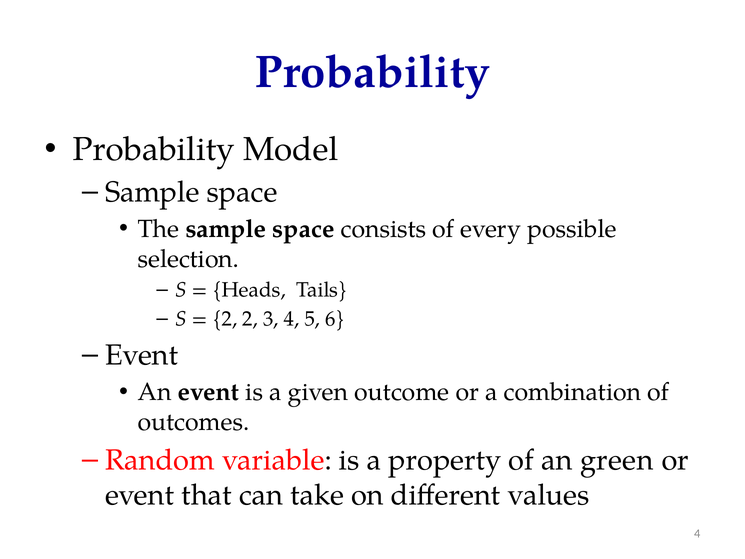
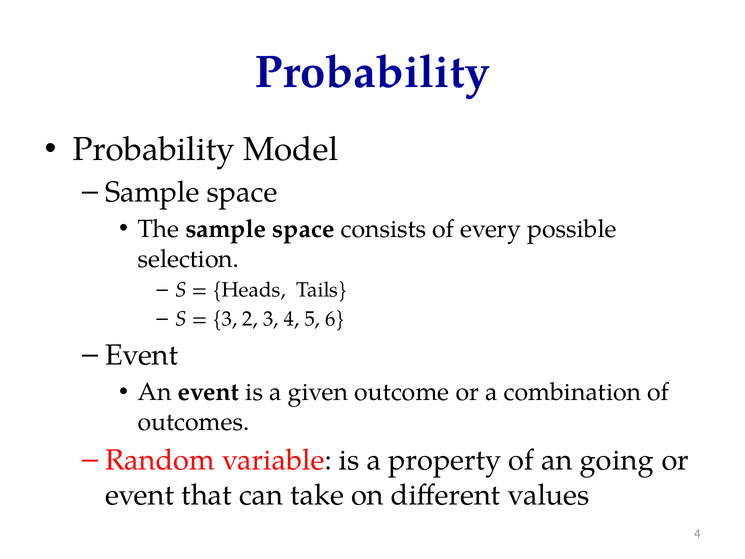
2 at (225, 319): 2 -> 3
green: green -> going
